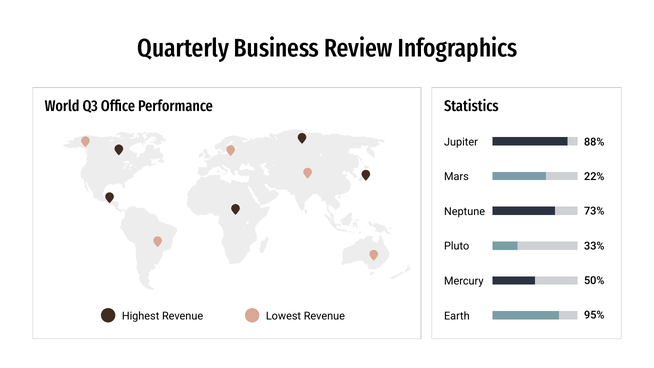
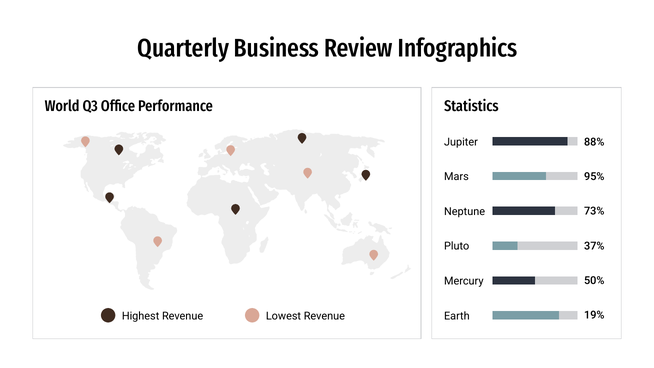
22%: 22% -> 95%
33%: 33% -> 37%
95%: 95% -> 19%
